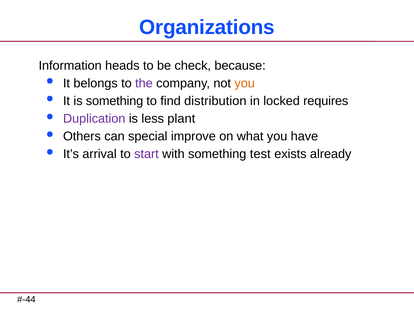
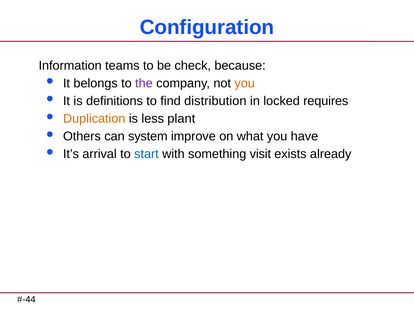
Organizations: Organizations -> Configuration
heads: heads -> teams
is something: something -> definitions
Duplication colour: purple -> orange
special: special -> system
start colour: purple -> blue
test: test -> visit
